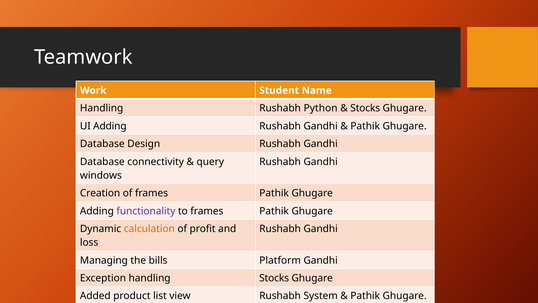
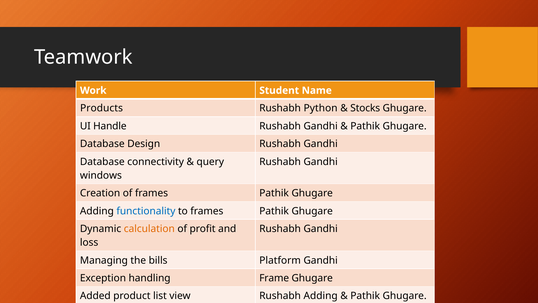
Handling at (102, 108): Handling -> Products
UI Adding: Adding -> Handle
functionality colour: purple -> blue
handling Stocks: Stocks -> Frame
Rushabh System: System -> Adding
